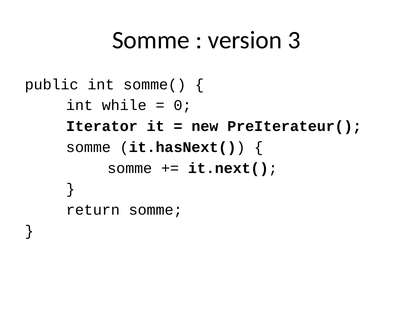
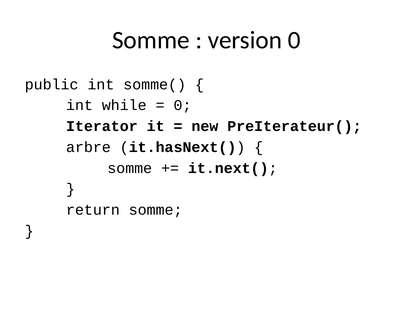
version 3: 3 -> 0
somme at (88, 147): somme -> arbre
